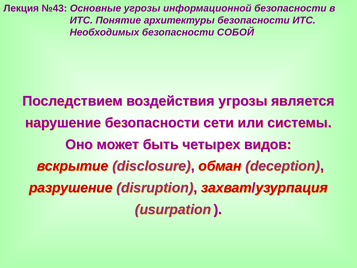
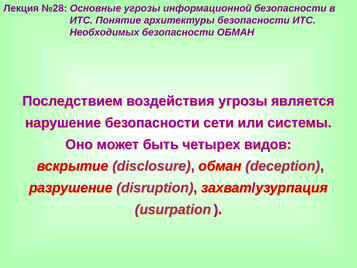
№43: №43 -> №28
безопасности СОБОЙ: СОБОЙ -> ОБМАН
